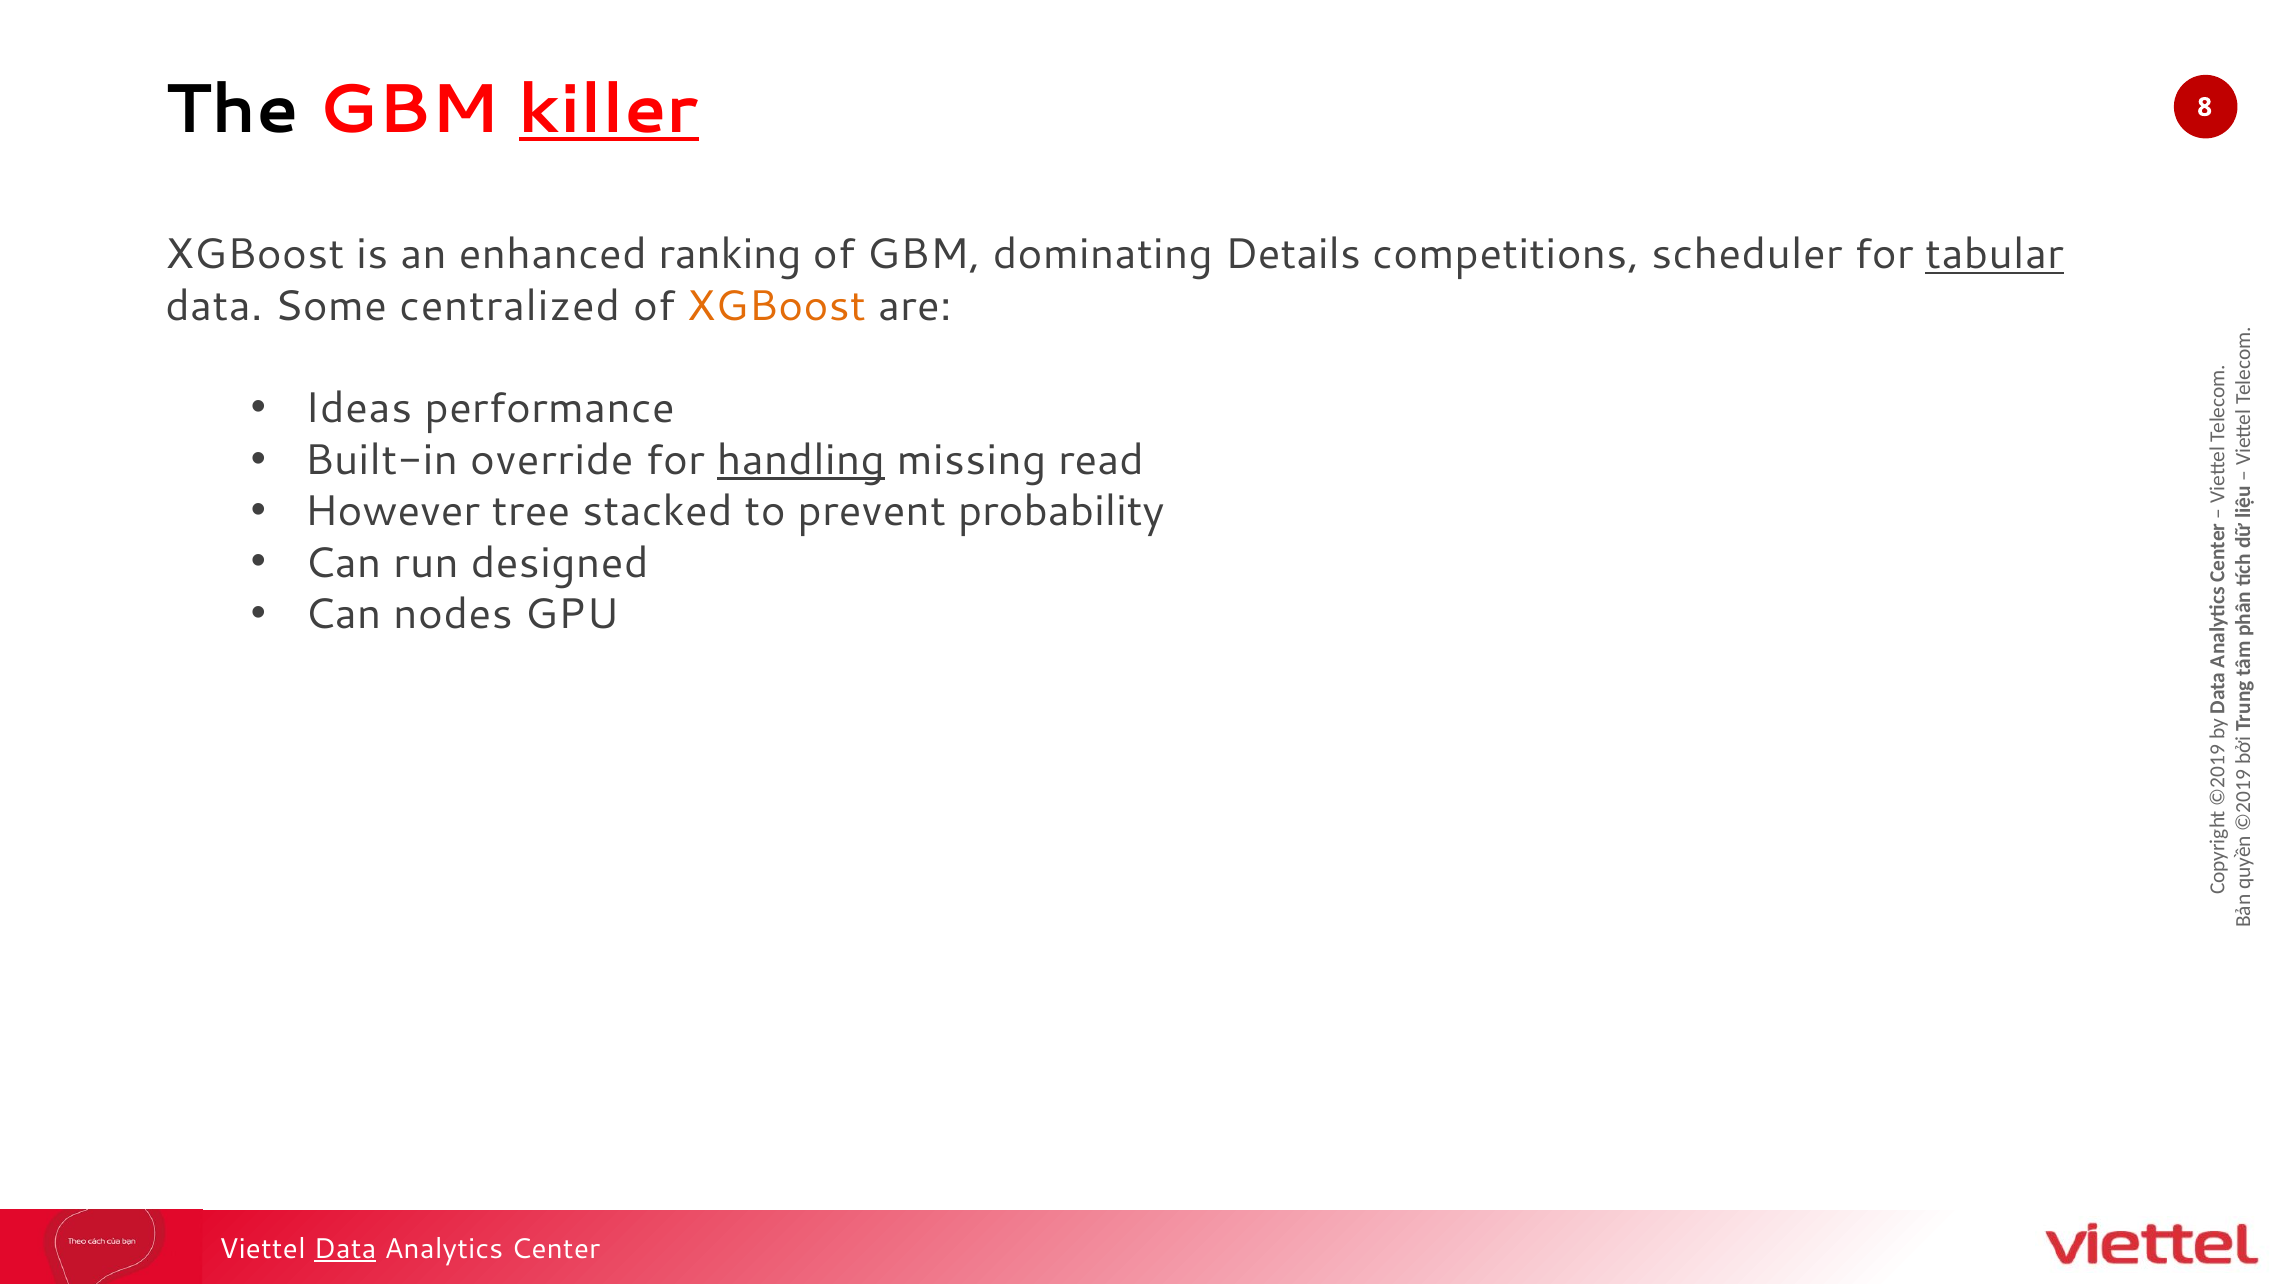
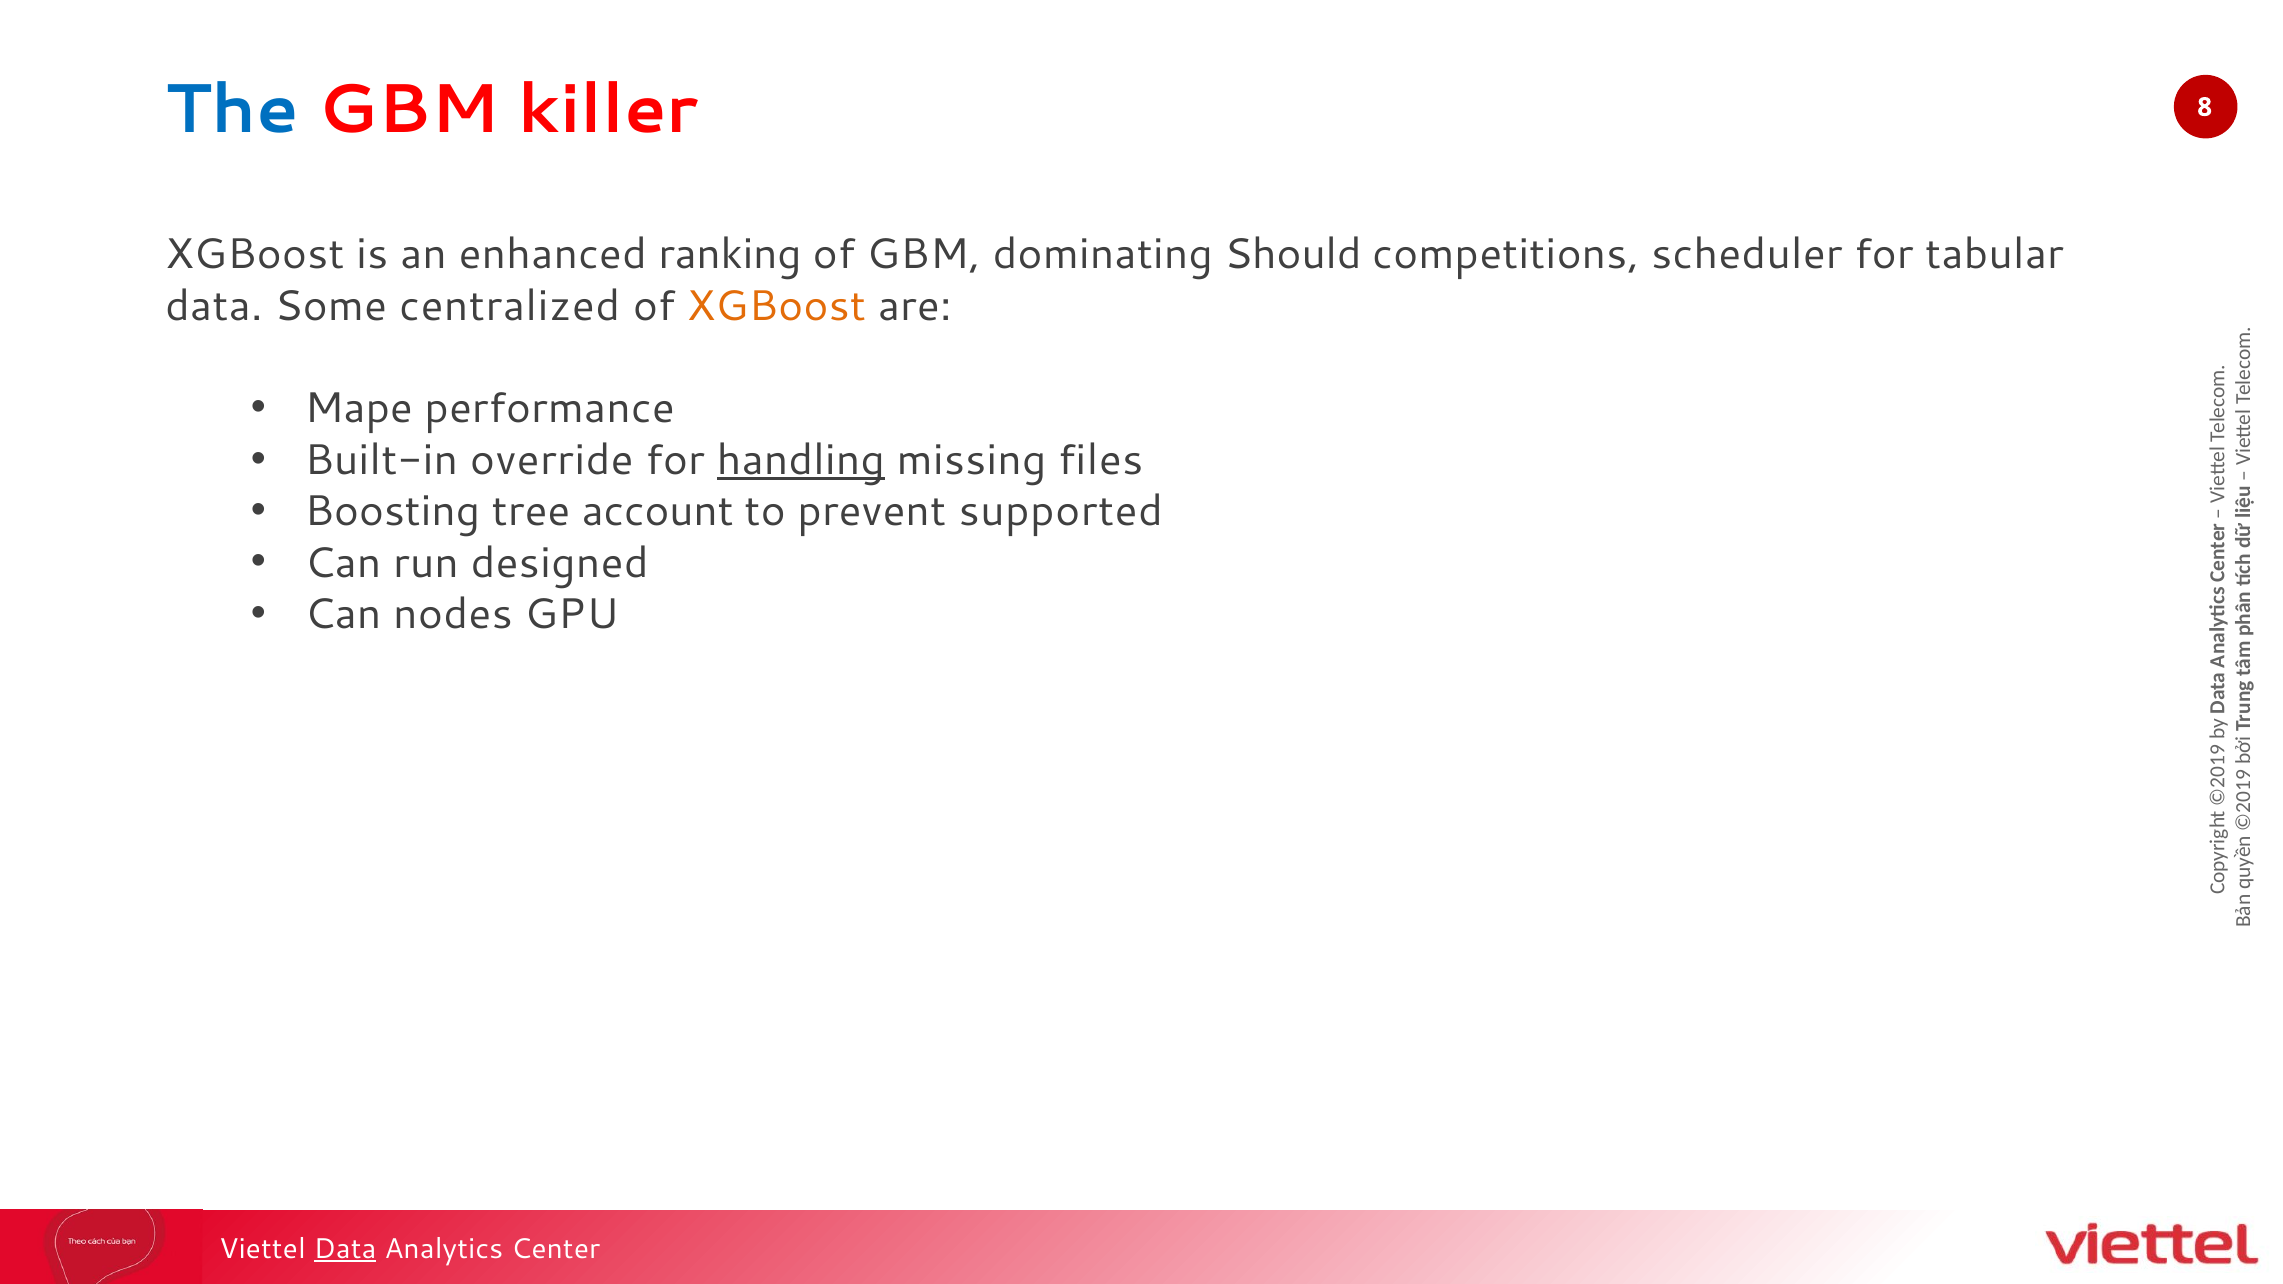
The colour: black -> blue
killer underline: present -> none
Details: Details -> Should
tabular underline: present -> none
Ideas: Ideas -> Mape
read: read -> files
However: However -> Boosting
stacked: stacked -> account
probability: probability -> supported
